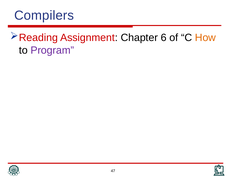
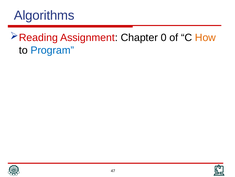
Compilers: Compilers -> Algorithms
6: 6 -> 0
Program colour: purple -> blue
